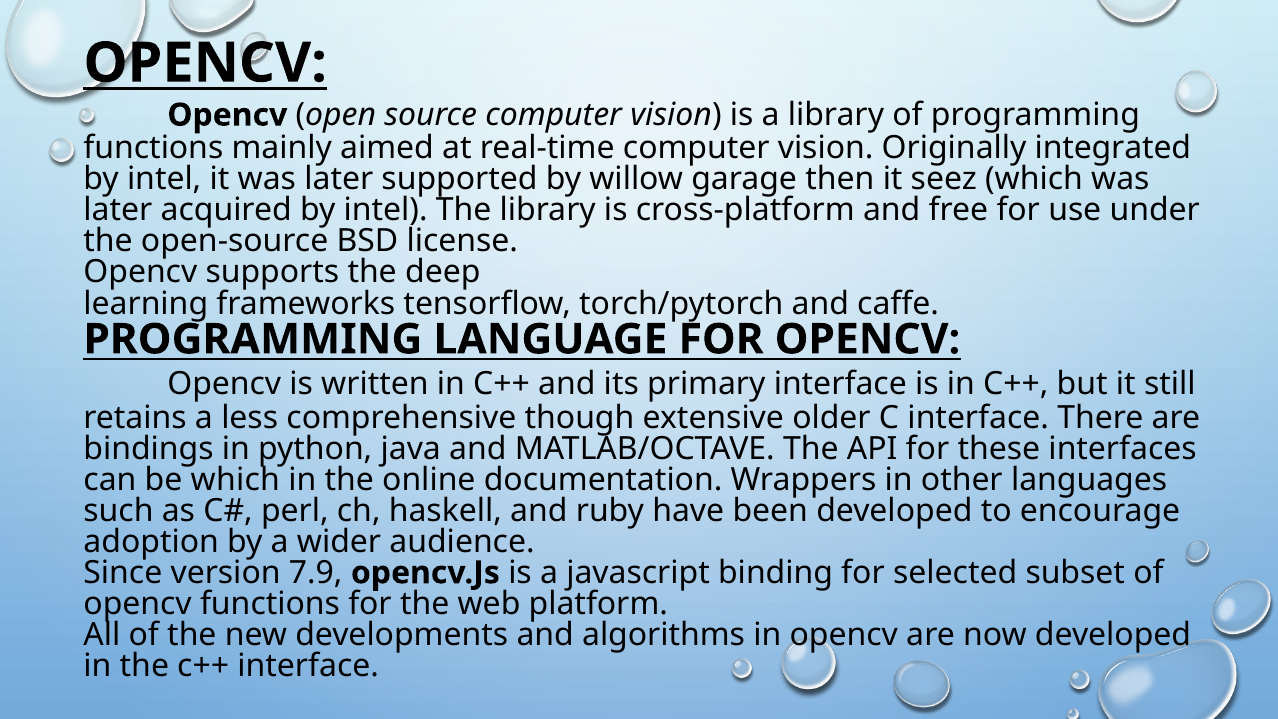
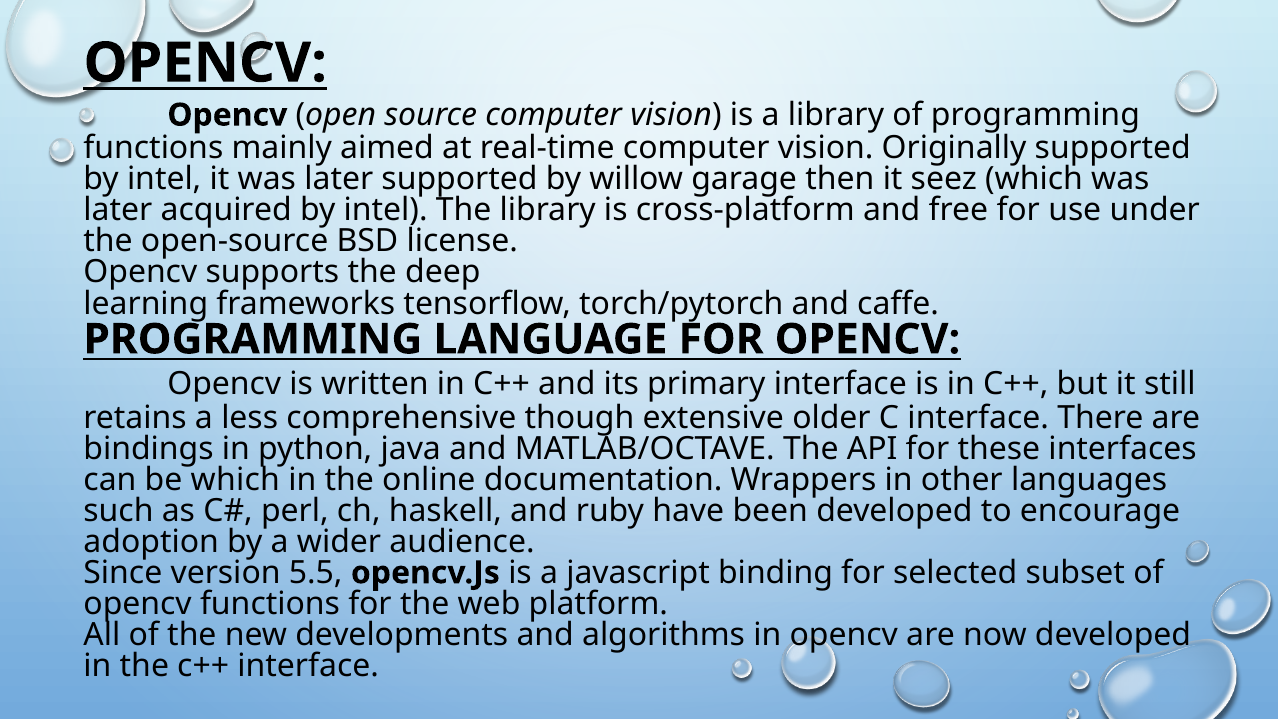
Originally integrated: integrated -> supported
7.9: 7.9 -> 5.5
